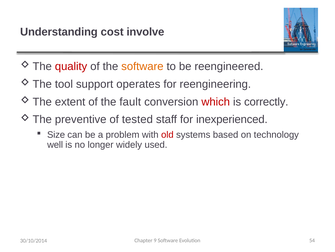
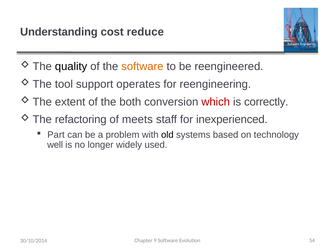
involve: involve -> reduce
quality colour: red -> black
fault: fault -> both
preventive: preventive -> refactoring
tested: tested -> meets
Size: Size -> Part
old colour: red -> black
